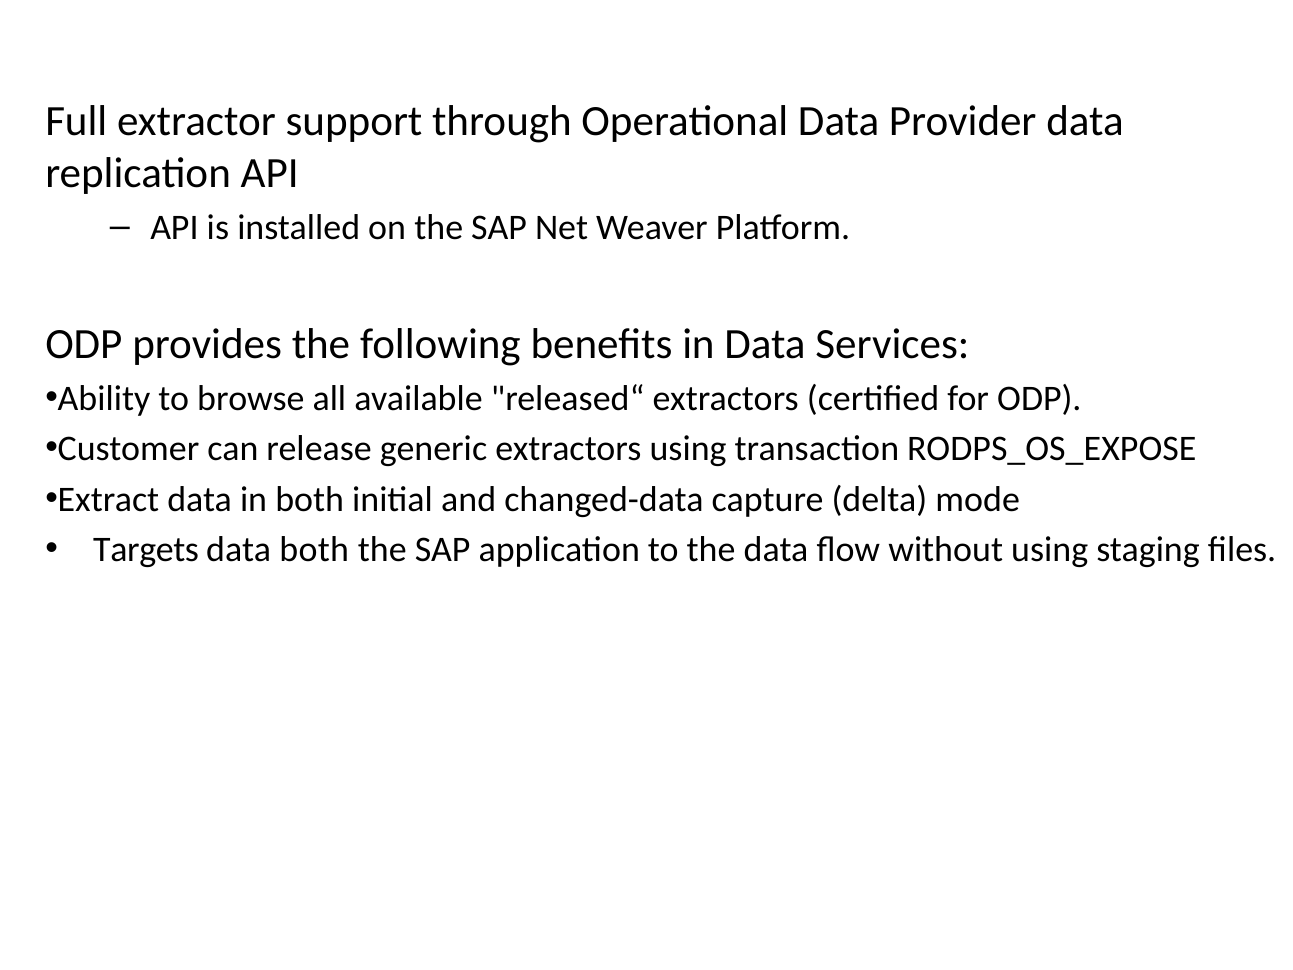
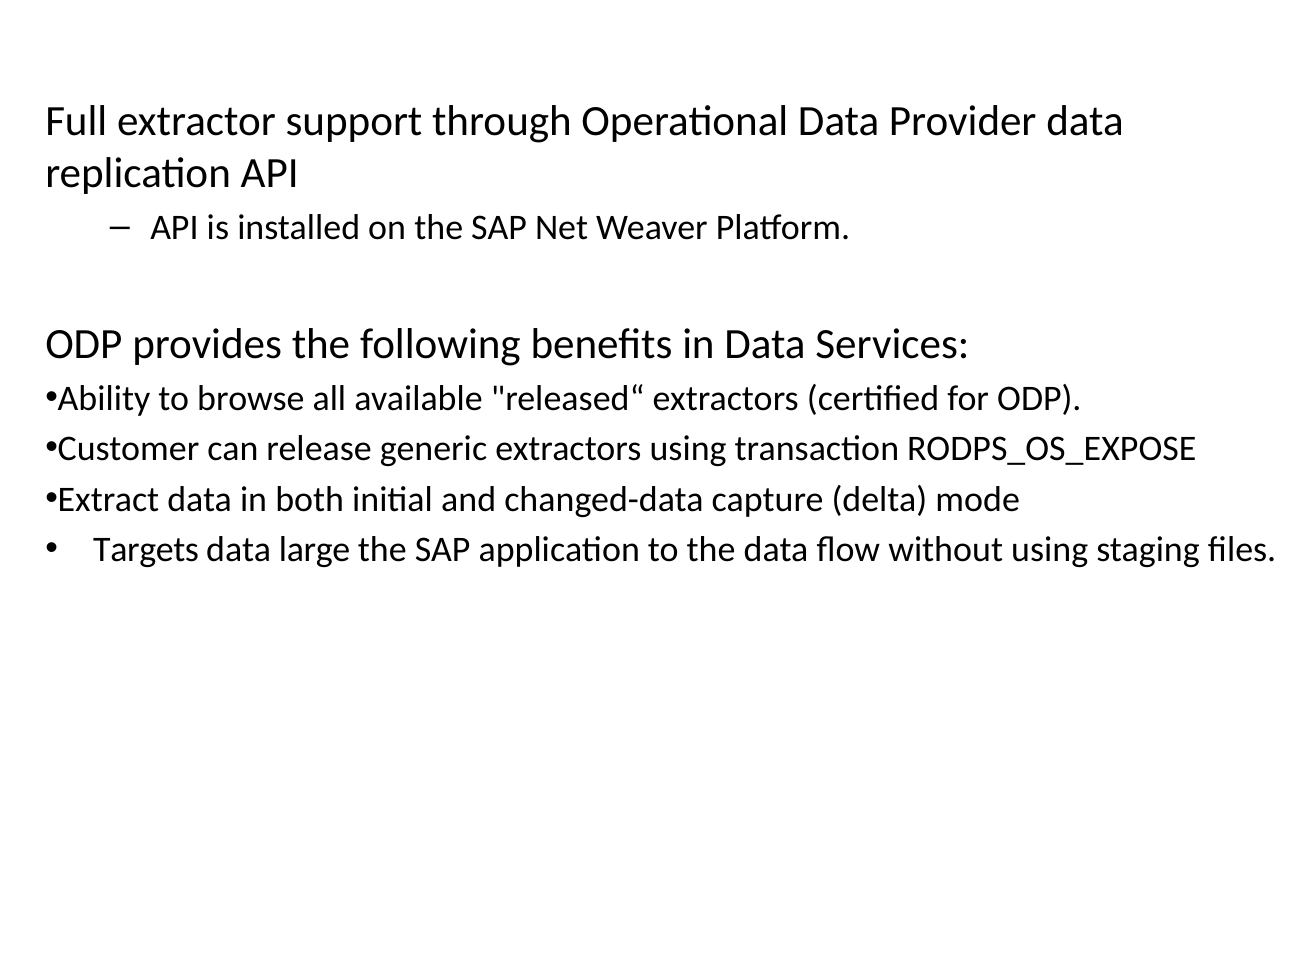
data both: both -> large
